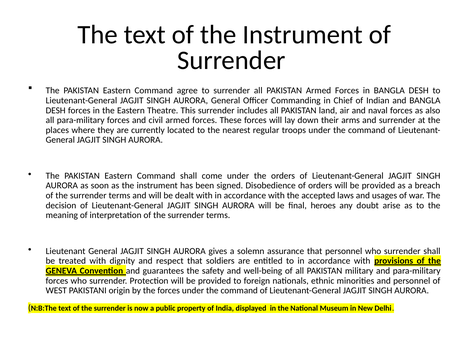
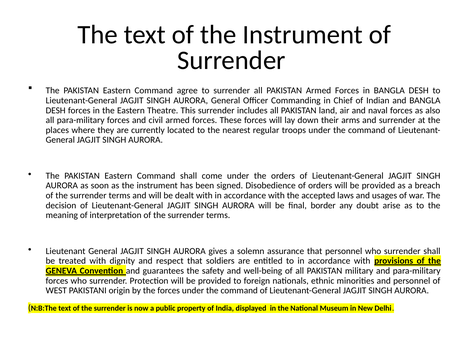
heroes: heroes -> border
